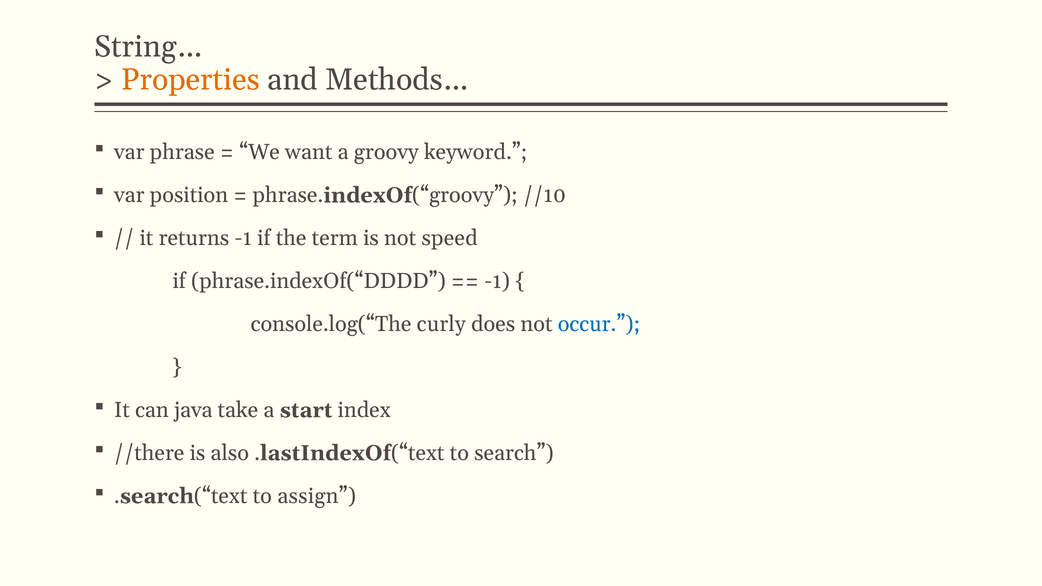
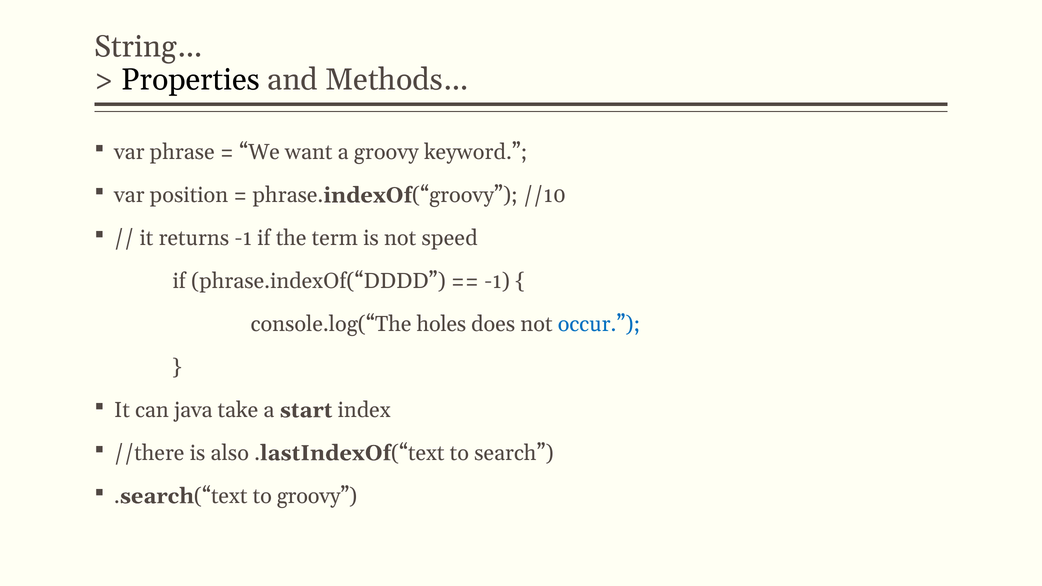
Properties colour: orange -> black
curly: curly -> holes
to assign: assign -> groovy
